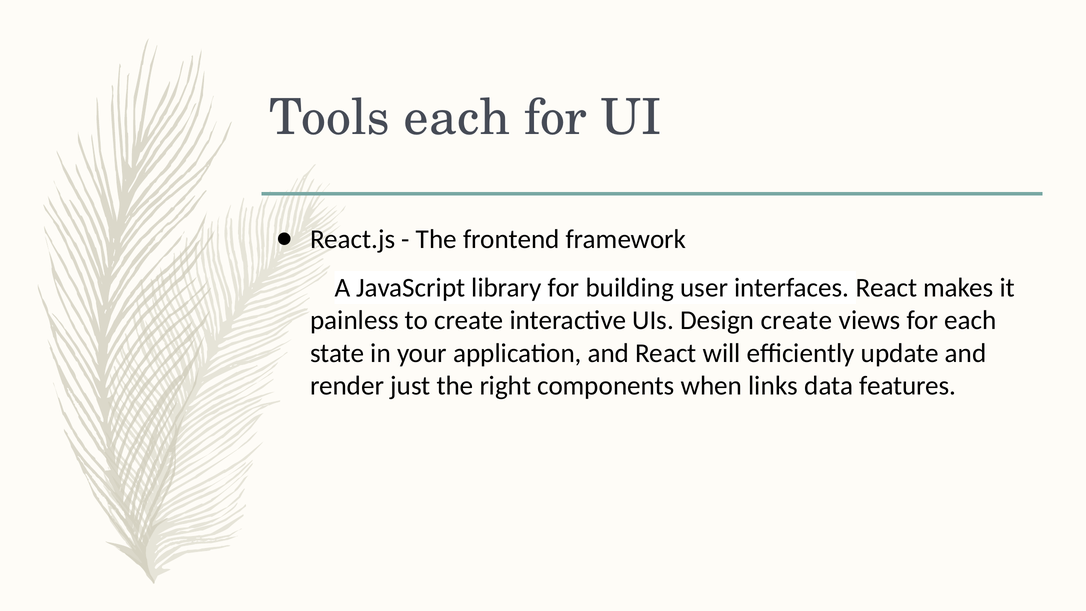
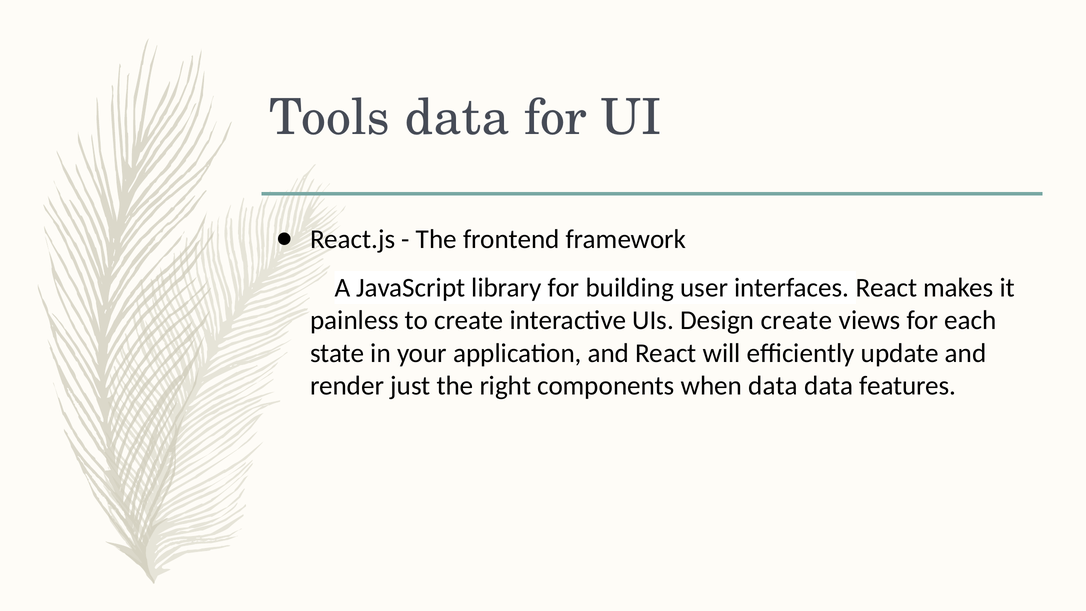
Tools each: each -> data
when links: links -> data
